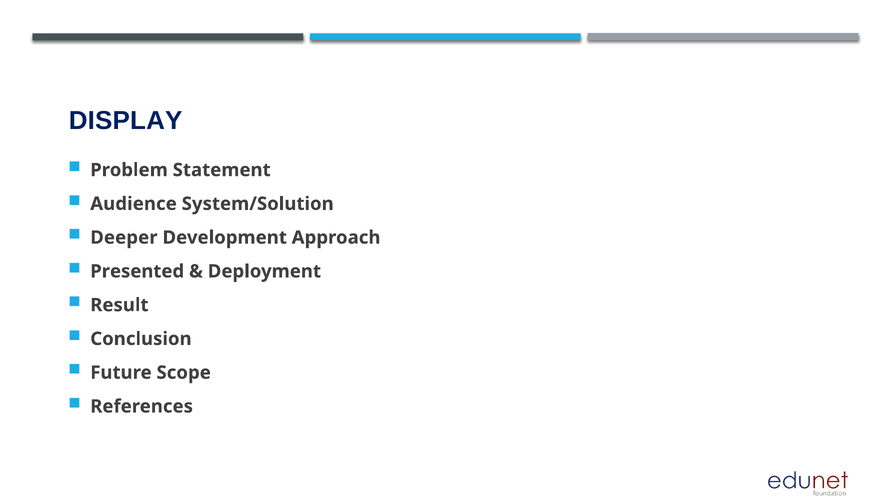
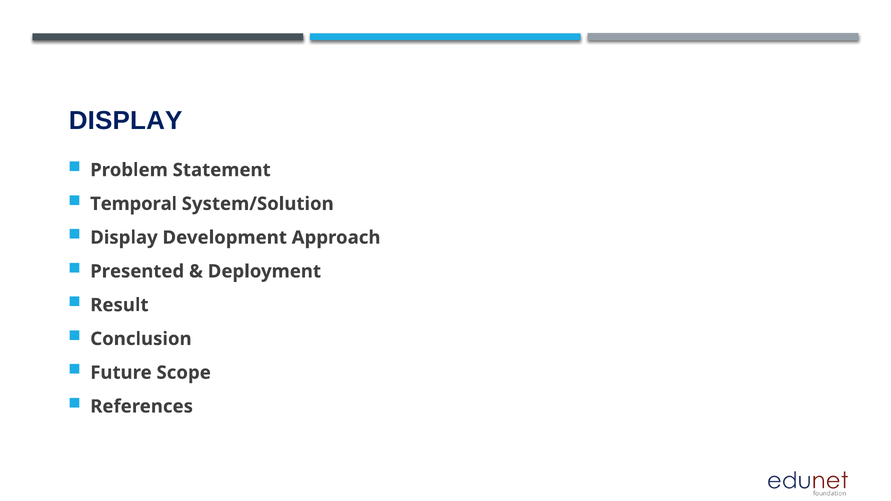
Audience: Audience -> Temporal
Deeper at (124, 238): Deeper -> Display
